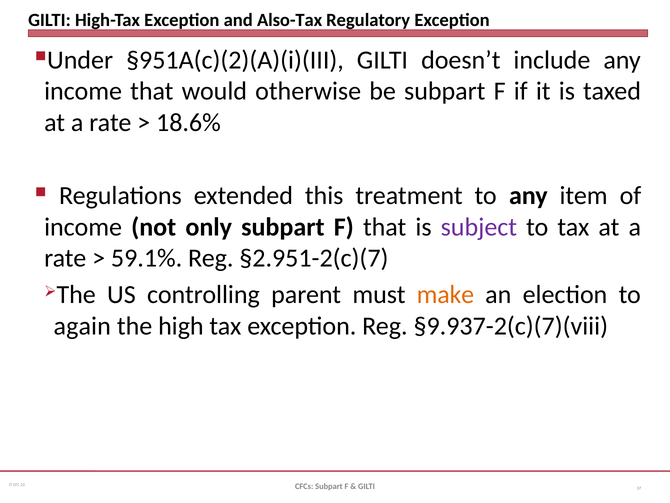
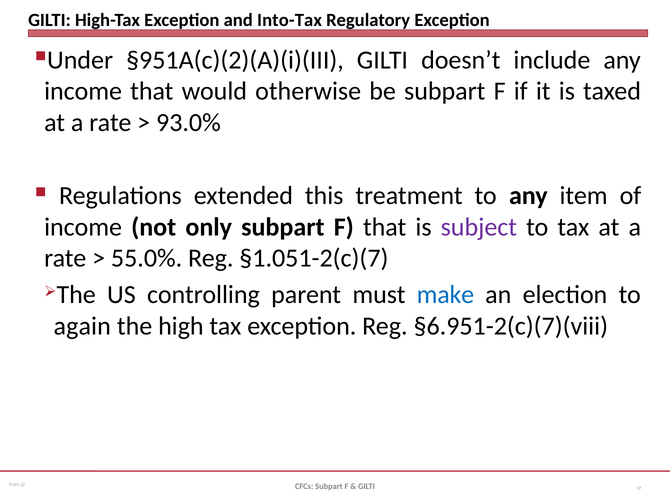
Also-Tax: Also-Tax -> Into-Tax
18.6%: 18.6% -> 93.0%
59.1%: 59.1% -> 55.0%
§2.951-2(c)(7: §2.951-2(c)(7 -> §1.051-2(c)(7
make colour: orange -> blue
§9.937-2(c)(7)(viii: §9.937-2(c)(7)(viii -> §6.951-2(c)(7)(viii
